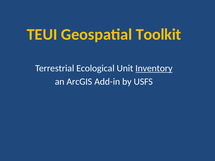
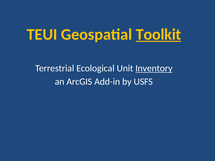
Toolkit underline: none -> present
